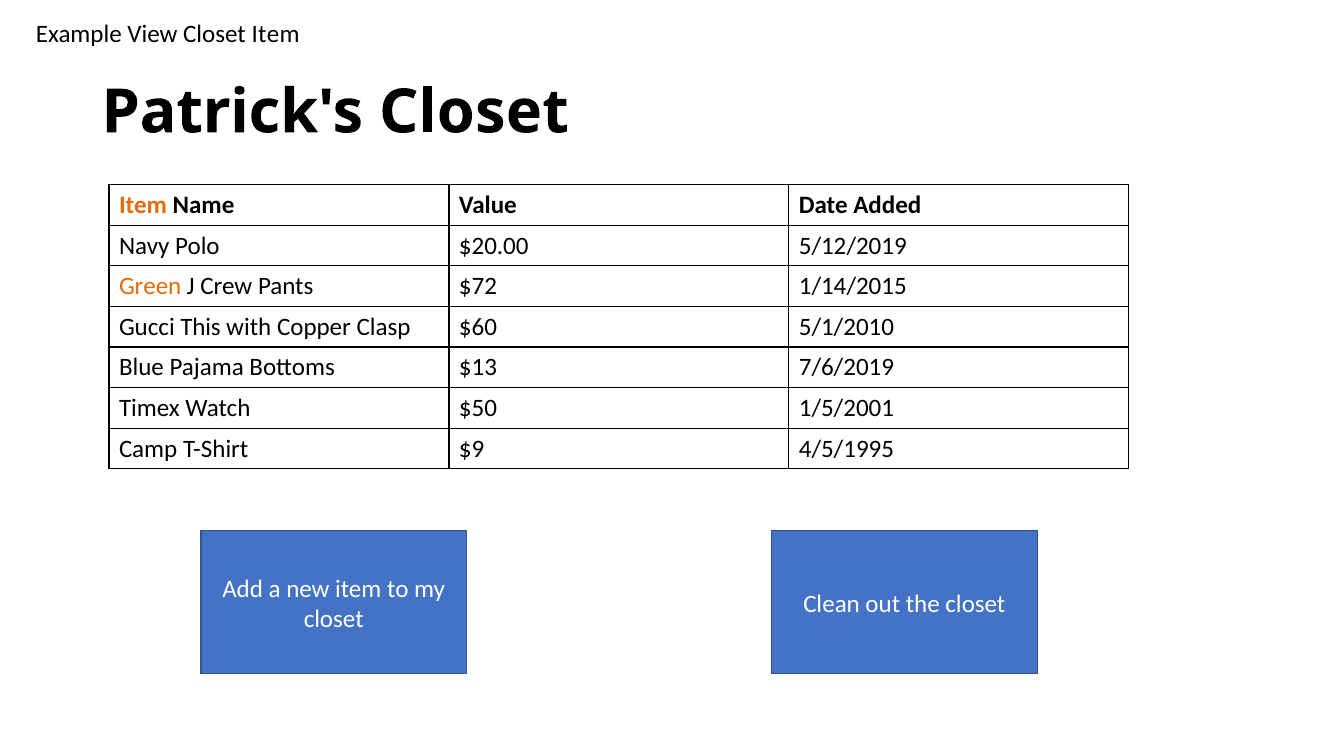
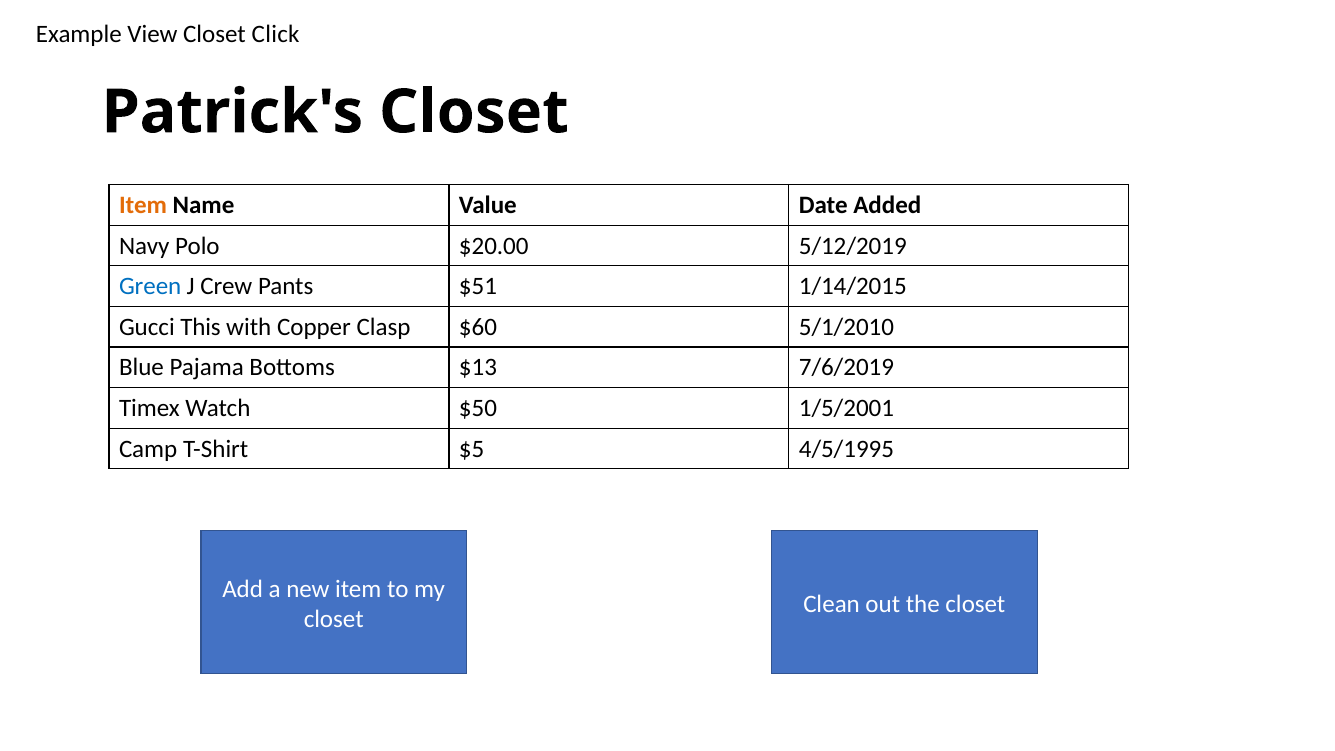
View Closet Item: Item -> Click
Green colour: orange -> blue
$72: $72 -> $51
$9: $9 -> $5
